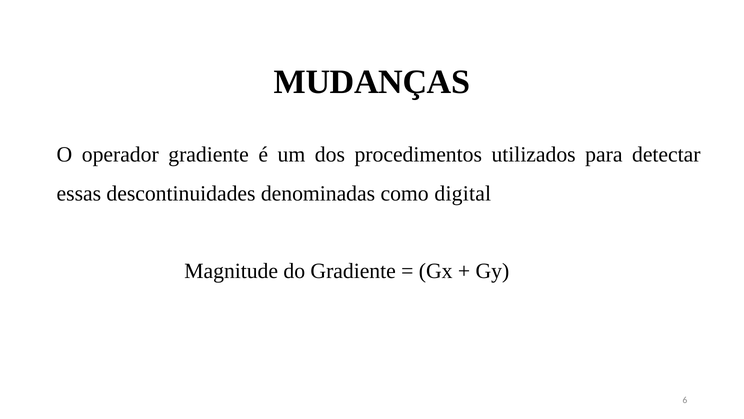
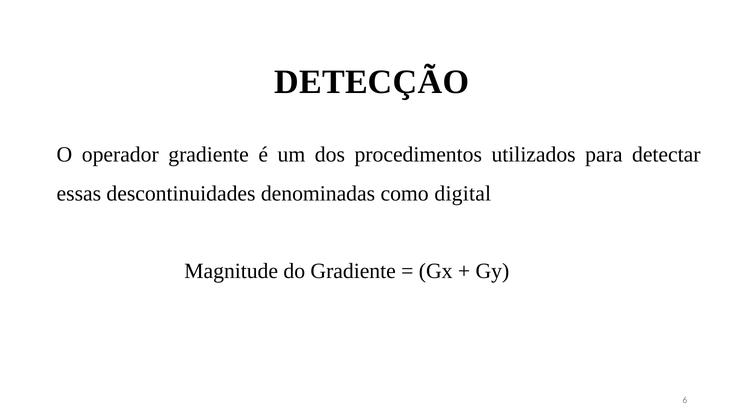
MUDANÇAS: MUDANÇAS -> DETECÇÃO
